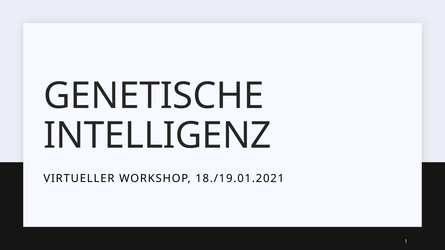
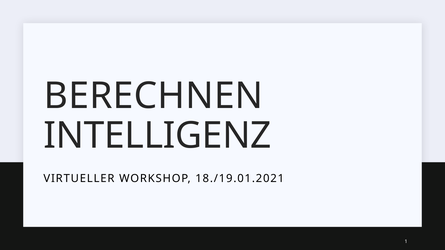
GENETISCHE: GENETISCHE -> BERECHNEN
